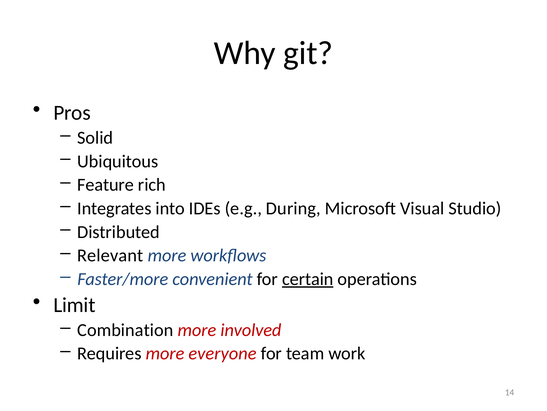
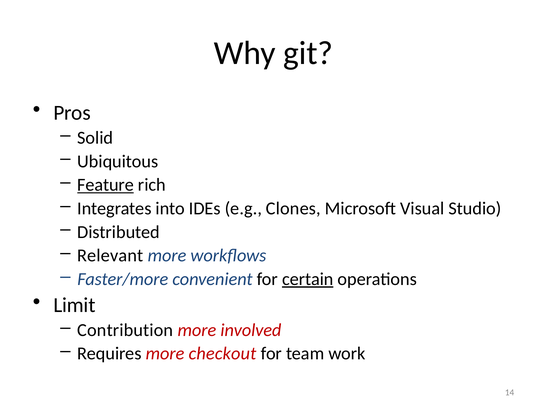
Feature underline: none -> present
During: During -> Clones
Combination: Combination -> Contribution
everyone: everyone -> checkout
